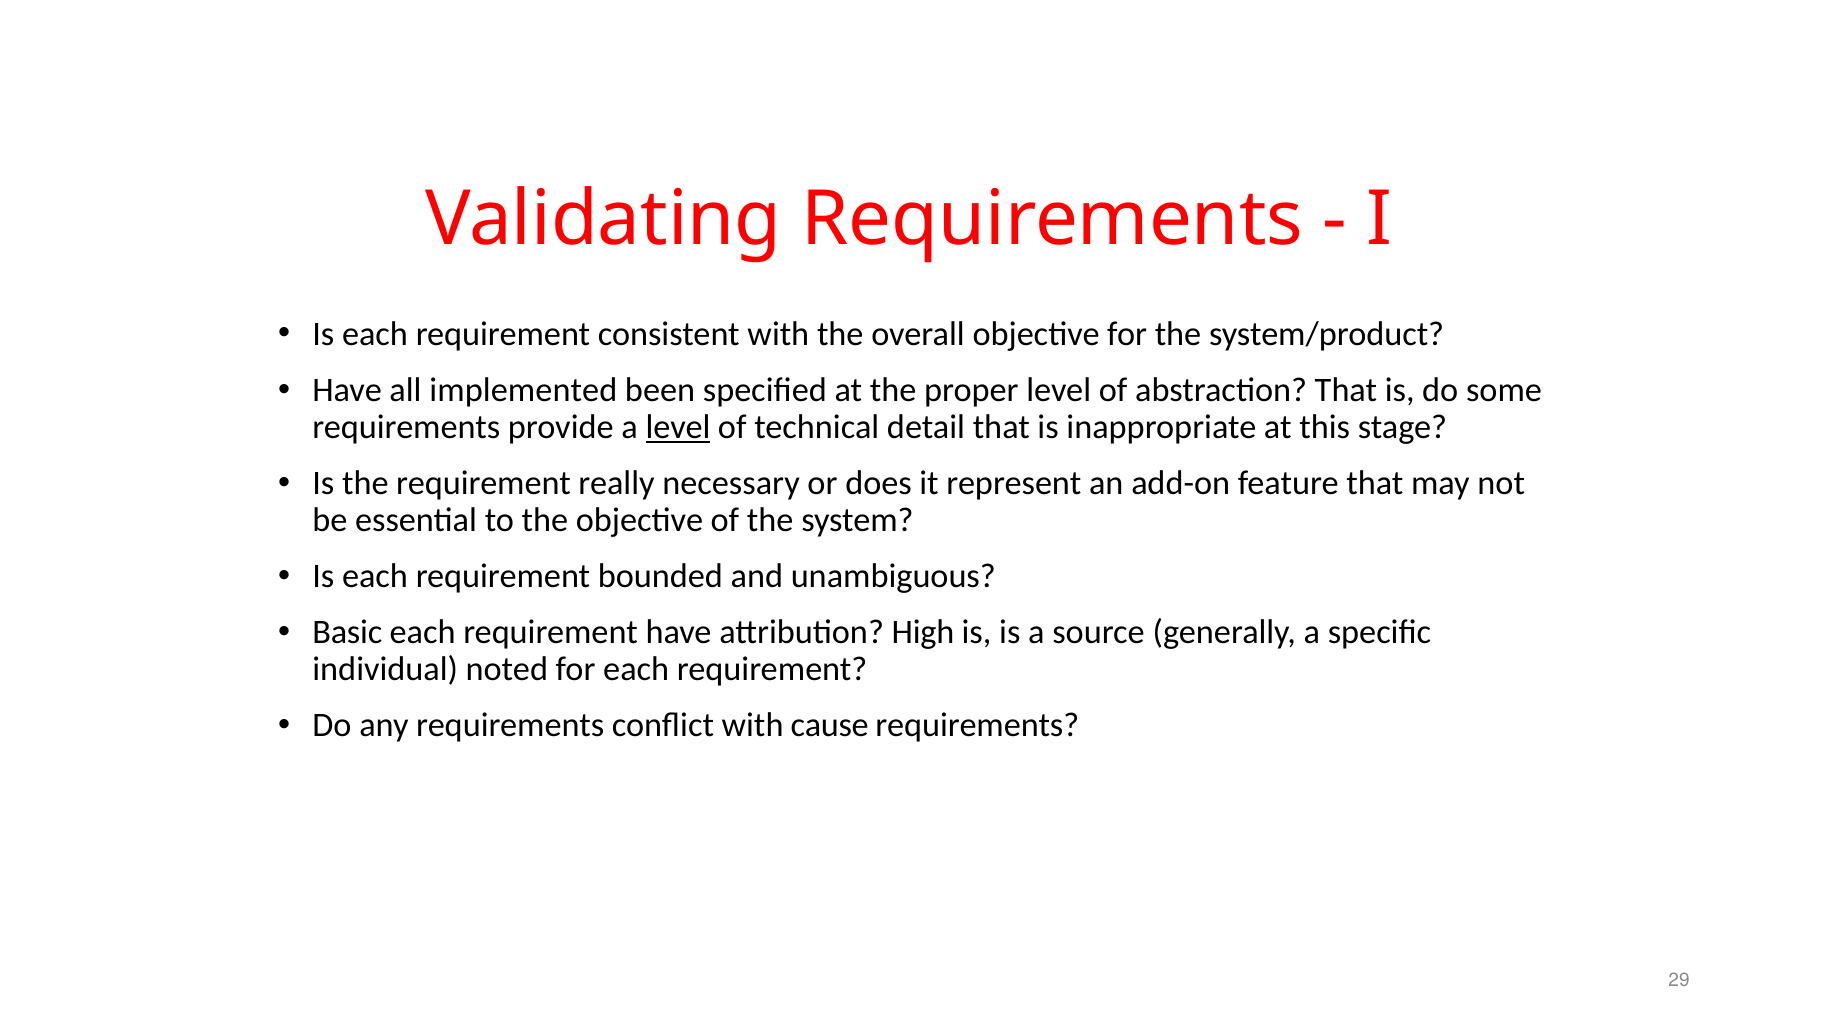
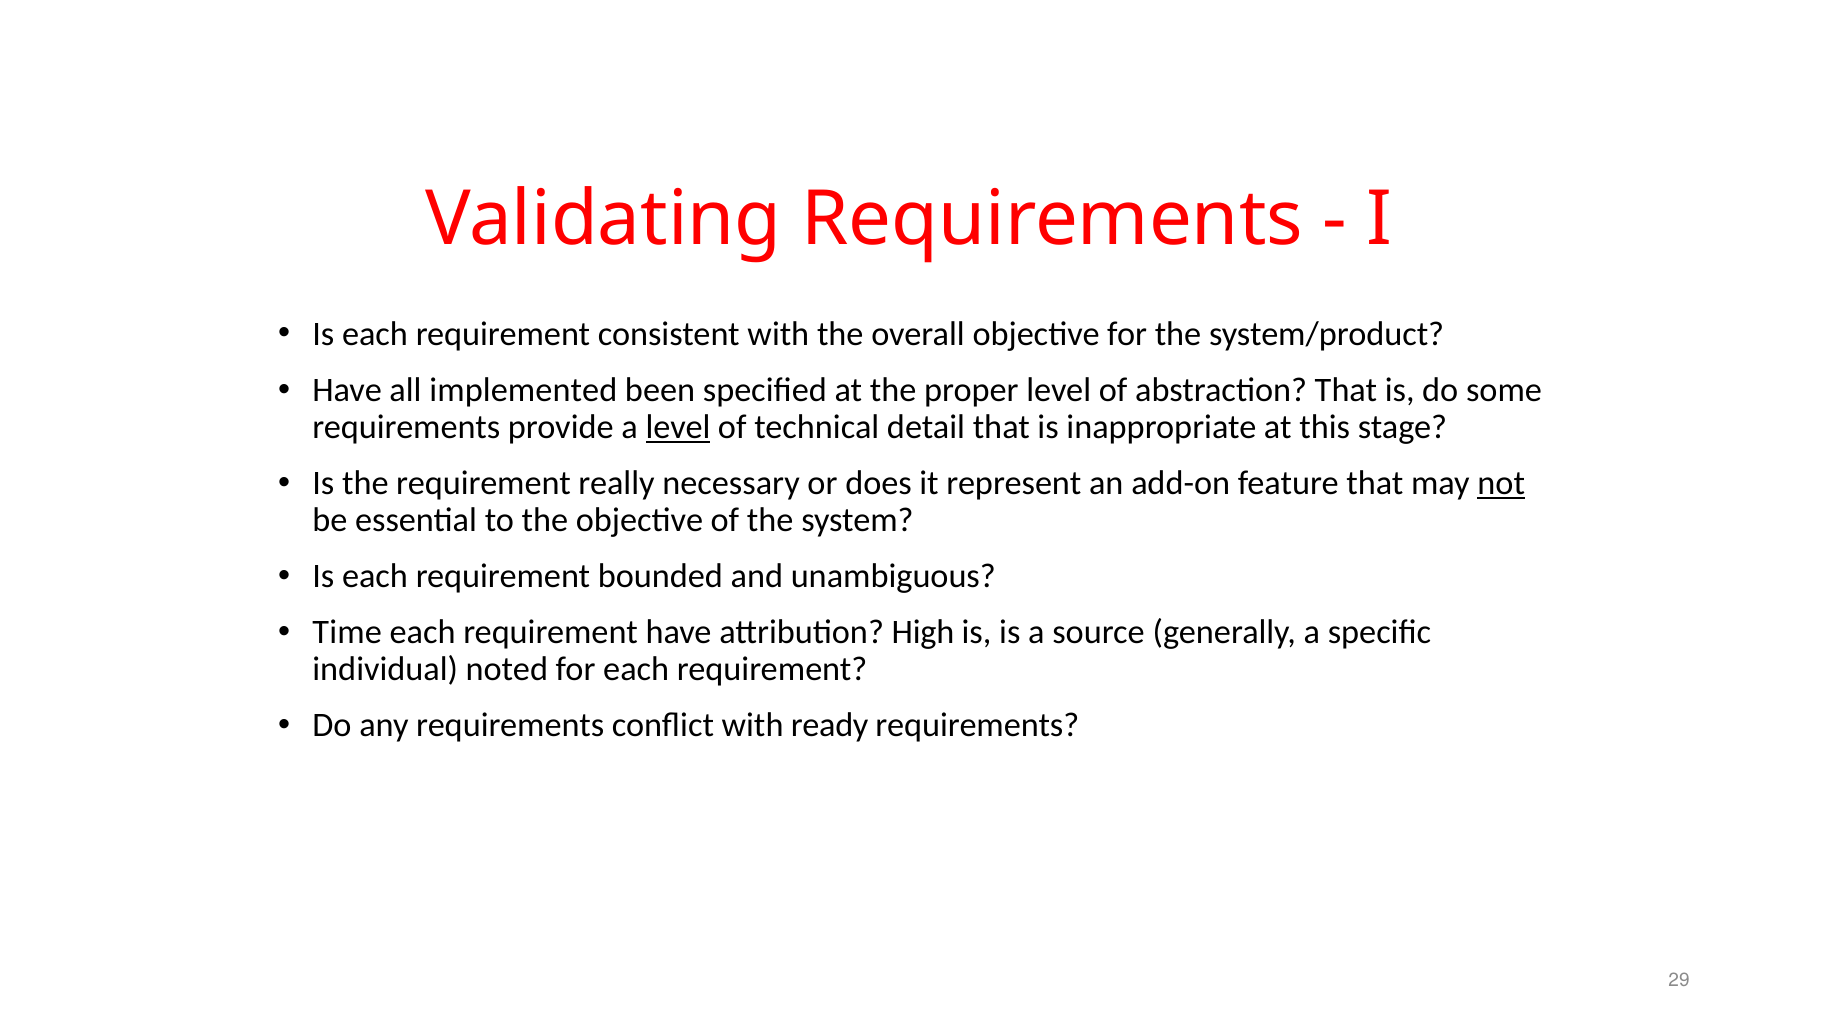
not underline: none -> present
Basic: Basic -> Time
cause: cause -> ready
